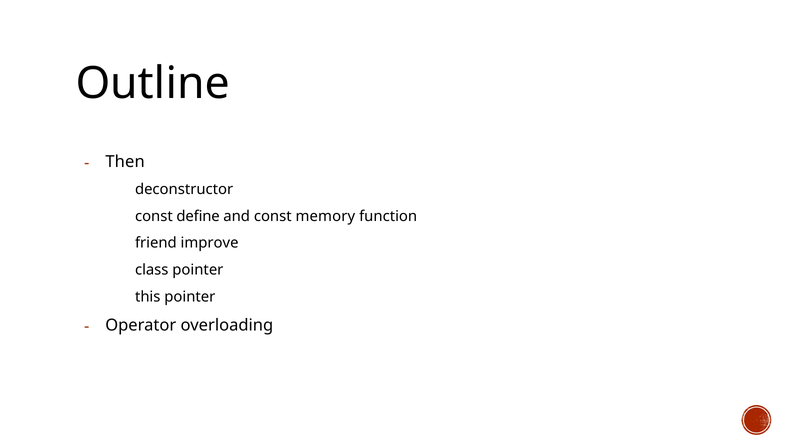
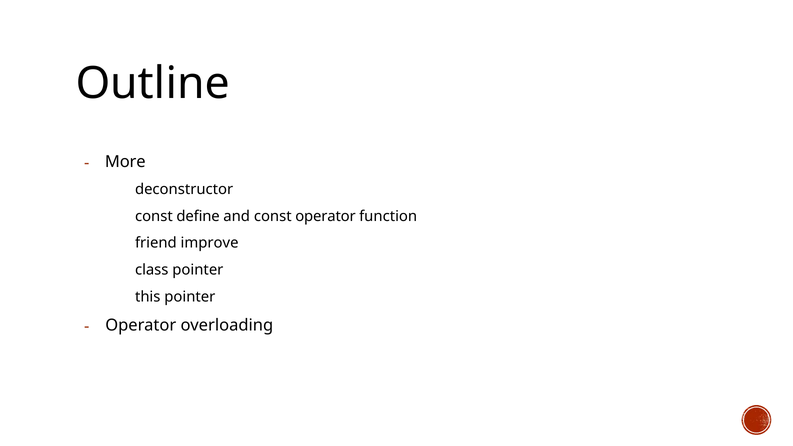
Then: Then -> More
const memory: memory -> operator
